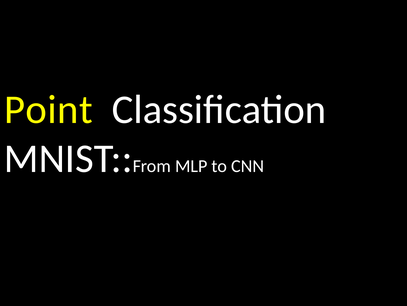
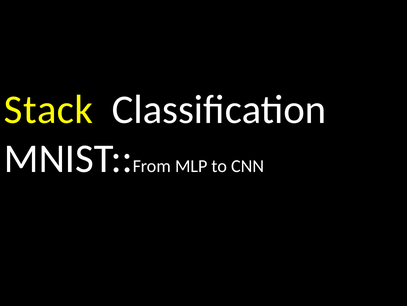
Point: Point -> Stack
